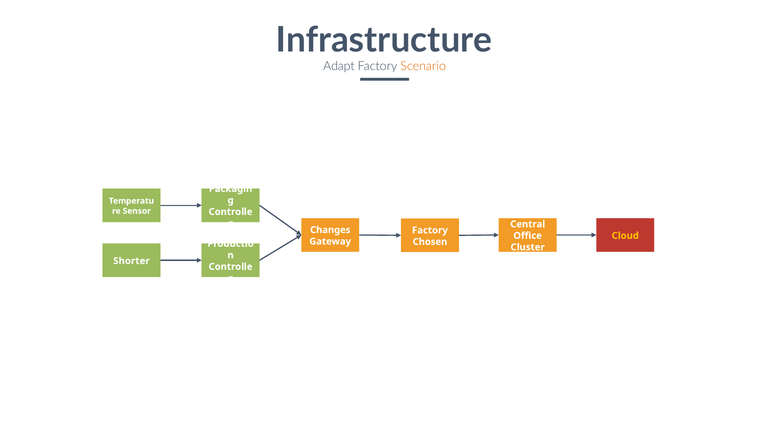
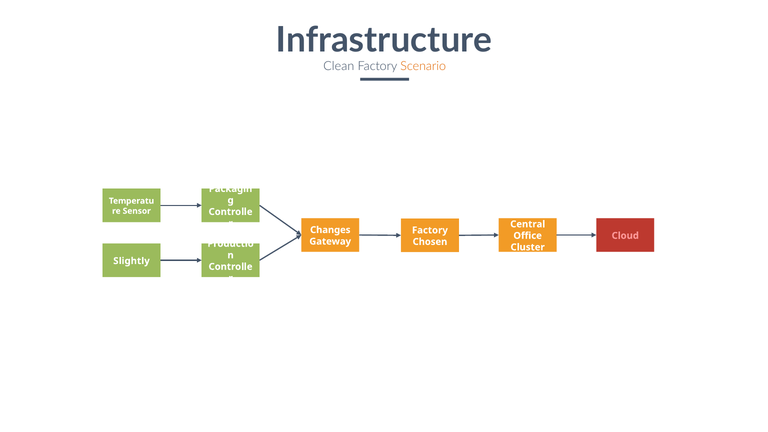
Adapt: Adapt -> Clean
Cloud colour: yellow -> pink
Shorter: Shorter -> Slightly
